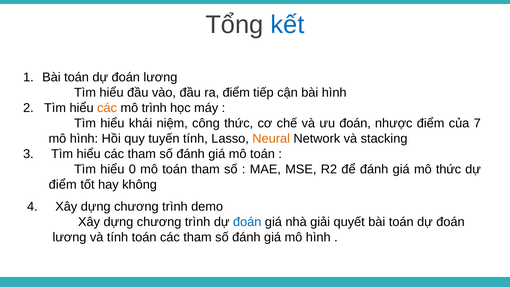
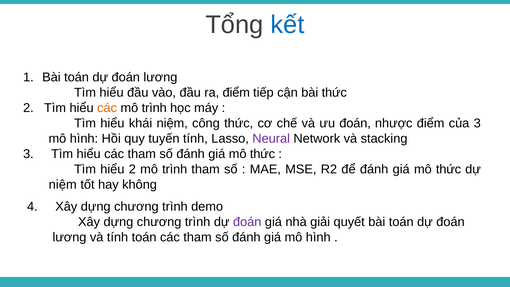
bài hình: hình -> thức
của 7: 7 -> 3
Neural colour: orange -> purple
toán at (262, 154): toán -> thức
hiểu 0: 0 -> 2
toán at (175, 169): toán -> trình
điểm at (63, 184): điểm -> niệm
đoán at (247, 222) colour: blue -> purple
